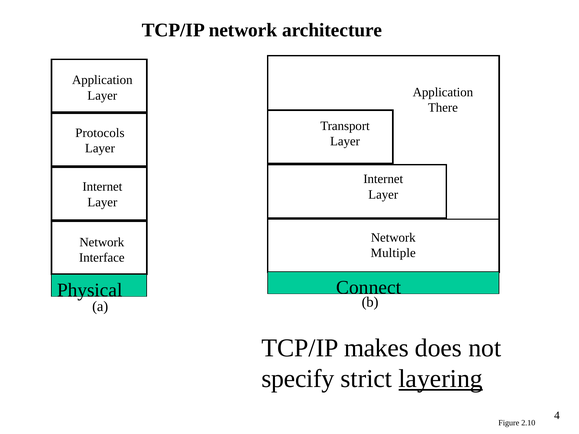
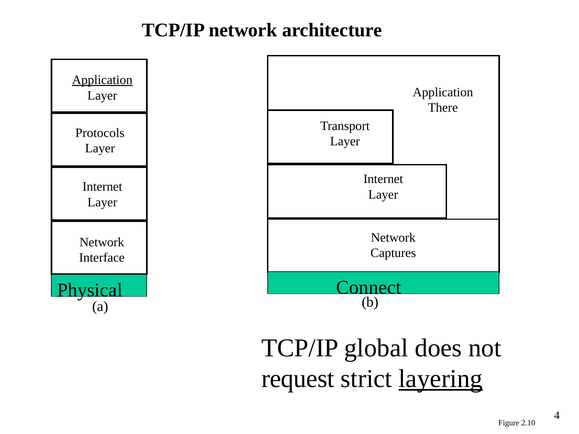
Application at (102, 80) underline: none -> present
Multiple: Multiple -> Captures
makes: makes -> global
specify: specify -> request
